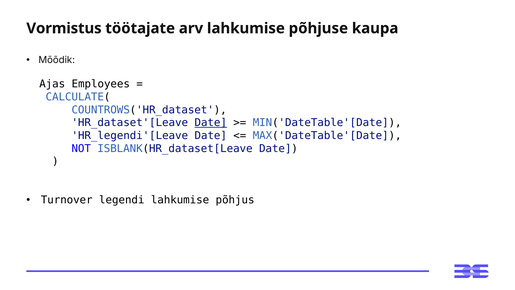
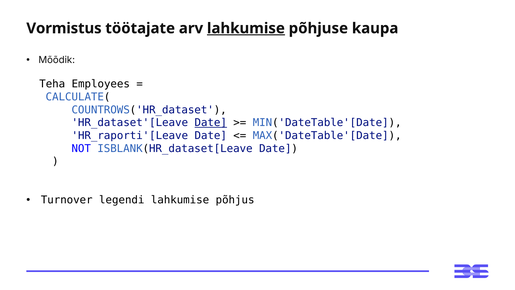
lahkumise at (246, 28) underline: none -> present
Ajas: Ajas -> Teha
HR_legendi'[Leave: HR_legendi'[Leave -> HR_raporti'[Leave
